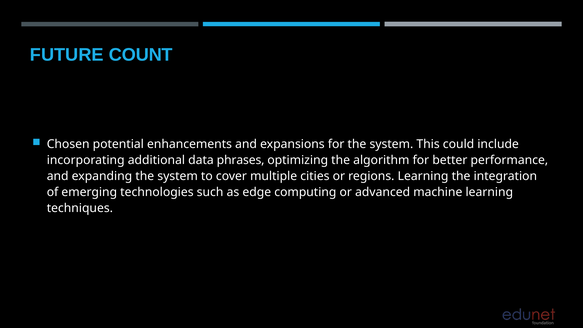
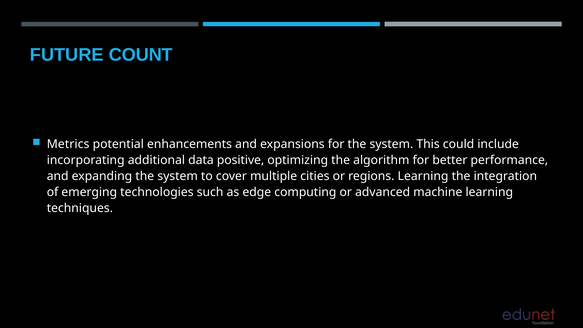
Chosen: Chosen -> Metrics
phrases: phrases -> positive
